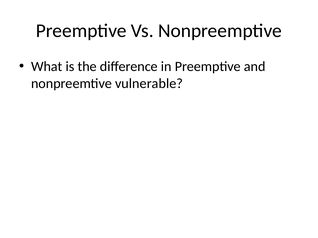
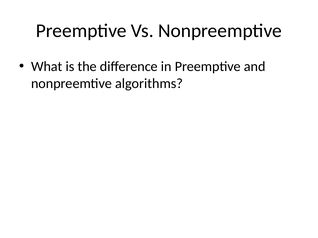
vulnerable: vulnerable -> algorithms
